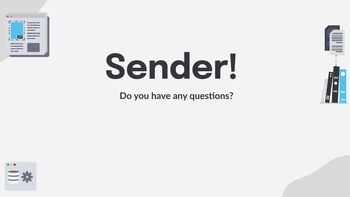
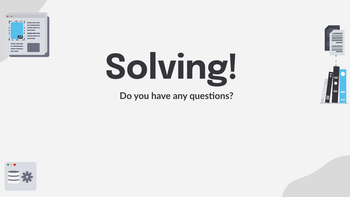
Sender: Sender -> Solving
